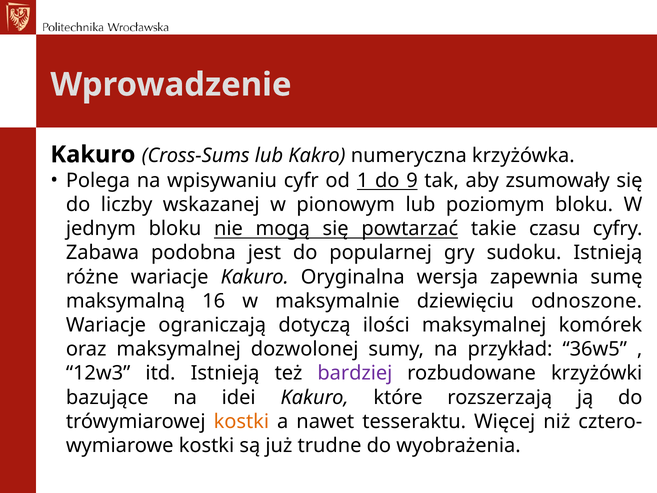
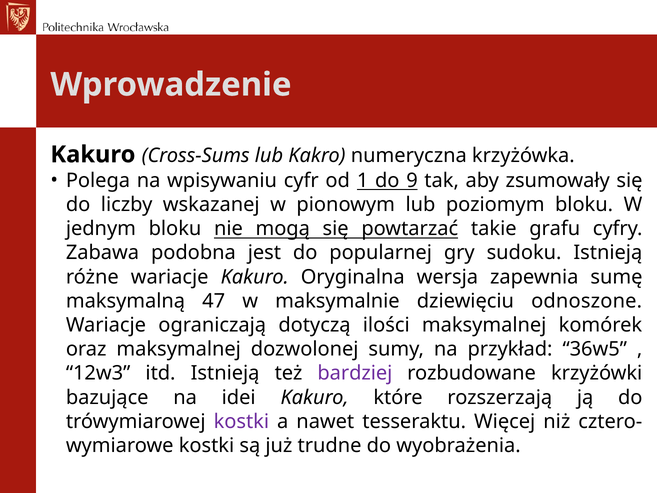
czasu: czasu -> grafu
16: 16 -> 47
kostki at (241, 421) colour: orange -> purple
